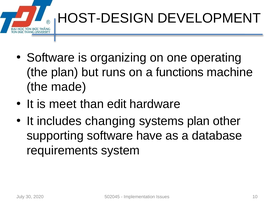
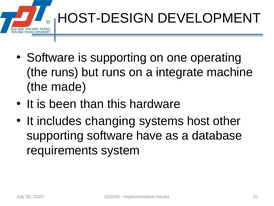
is organizing: organizing -> supporting
the plan: plan -> runs
functions: functions -> integrate
meet: meet -> been
edit: edit -> this
systems plan: plan -> host
